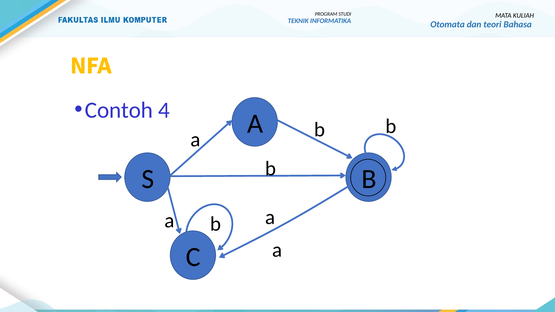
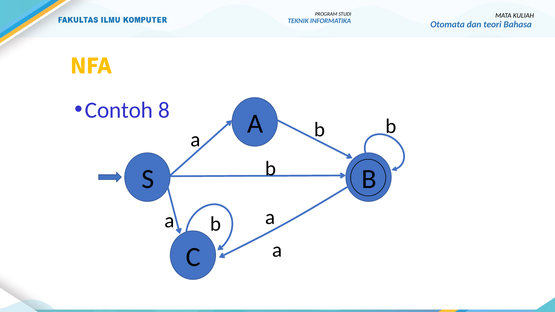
4: 4 -> 8
